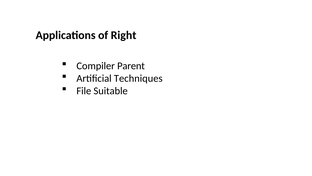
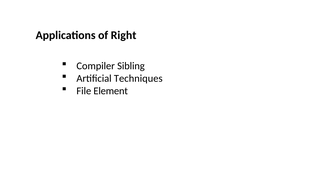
Parent: Parent -> Sibling
Suitable: Suitable -> Element
